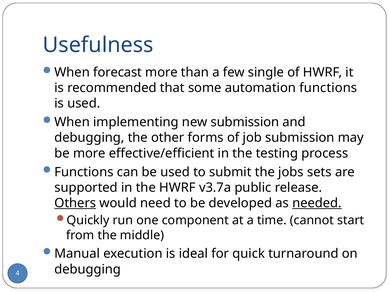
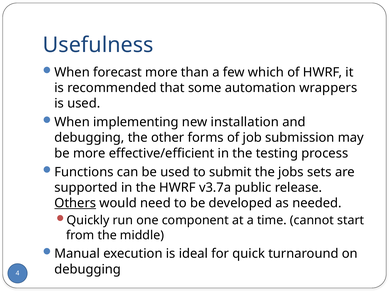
single: single -> which
automation functions: functions -> wrappers
new submission: submission -> installation
needed underline: present -> none
